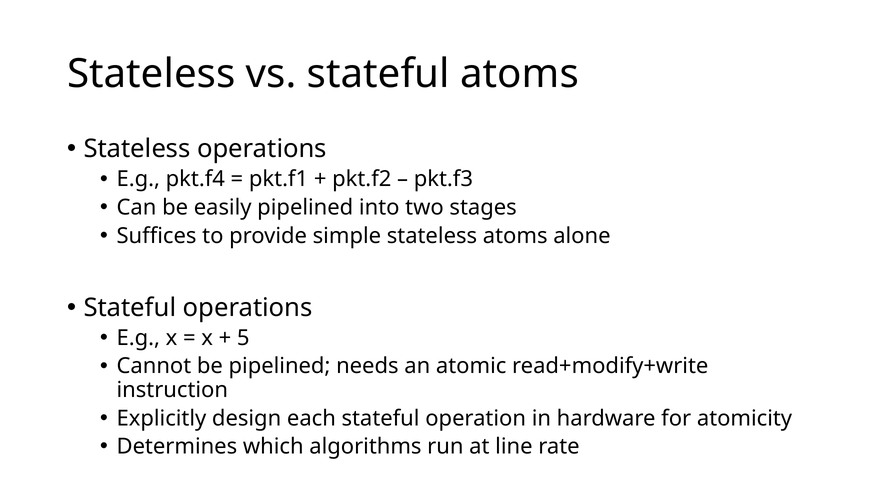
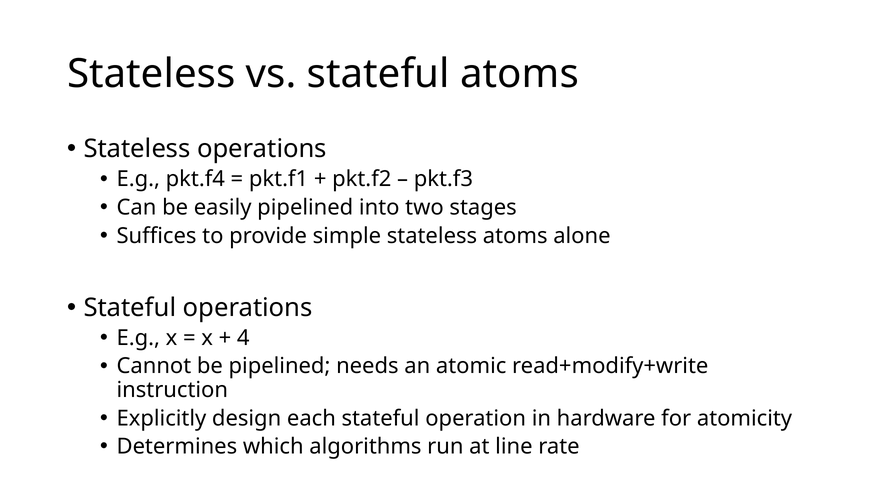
5: 5 -> 4
